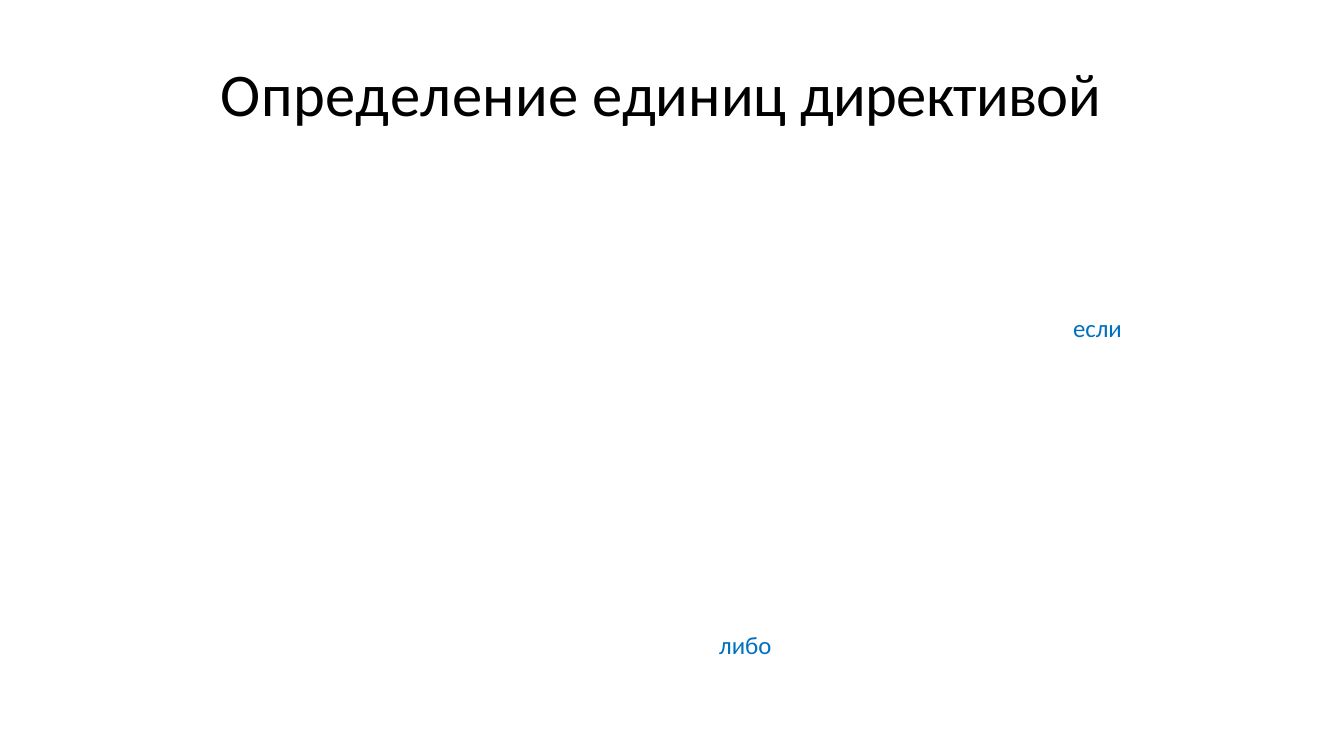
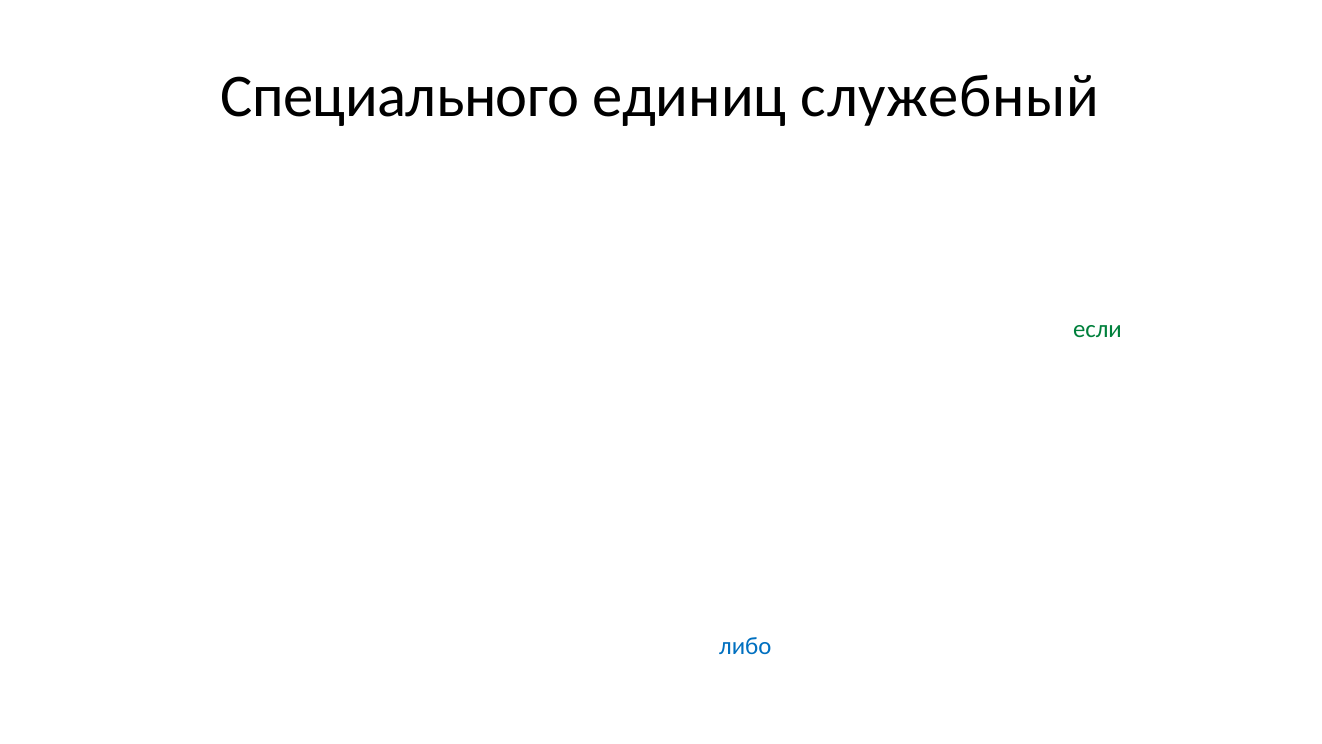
Определение: Определение -> Специального
директивой: директивой -> служебный
если at (1097, 330) colour: blue -> green
